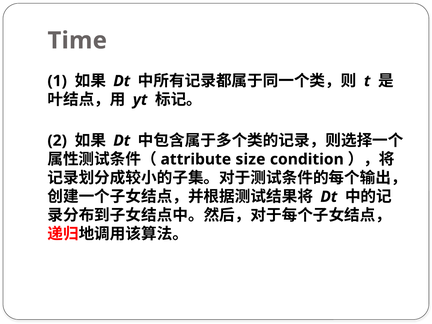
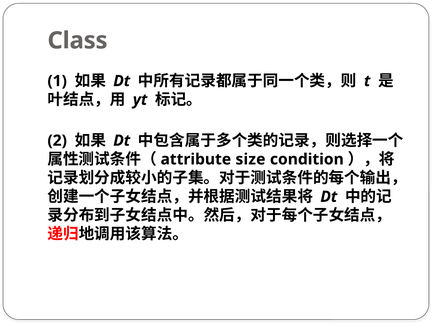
Time: Time -> Class
